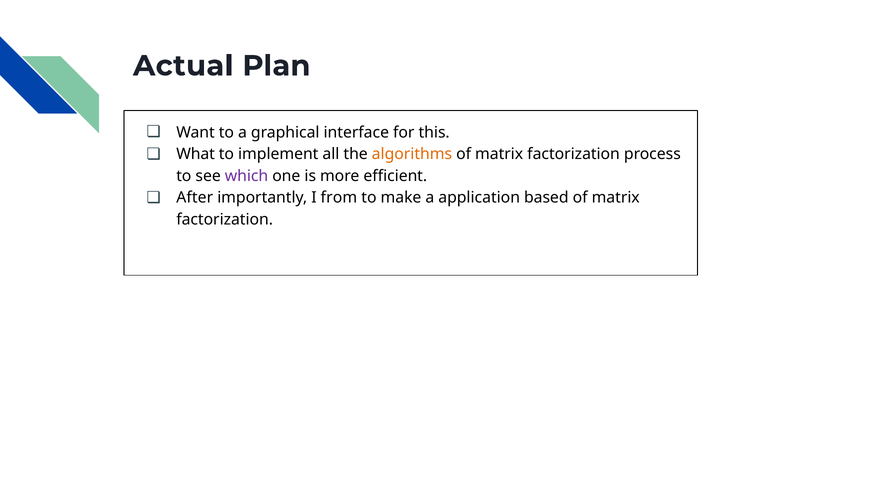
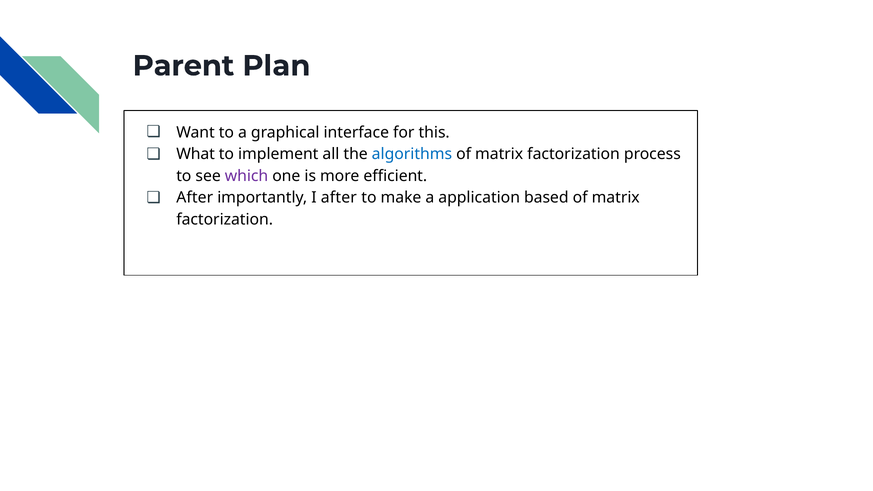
Actual: Actual -> Parent
algorithms colour: orange -> blue
I from: from -> after
